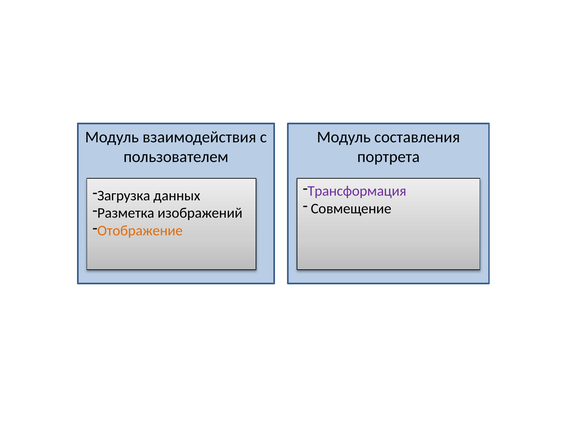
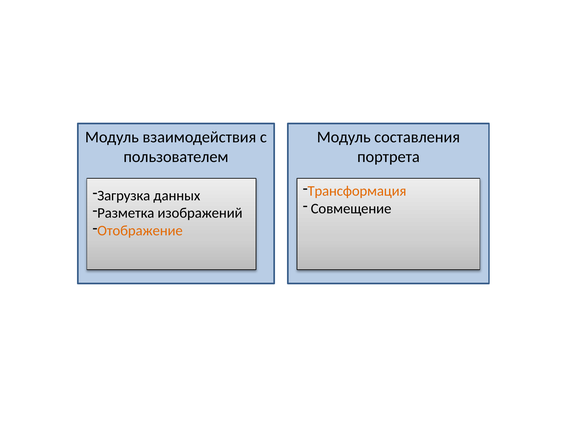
Трансформация colour: purple -> orange
